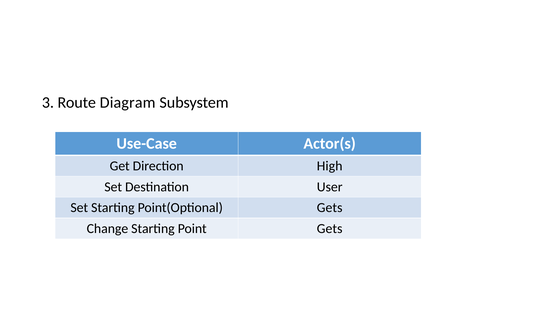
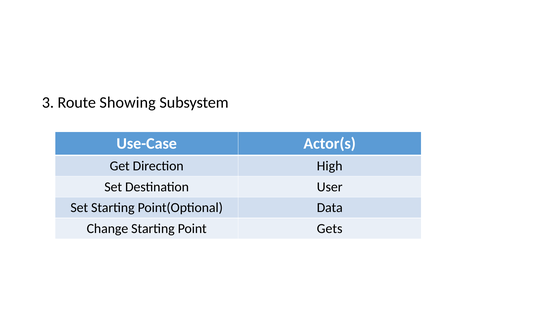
Diagram: Diagram -> Showing
Point(Optional Gets: Gets -> Data
